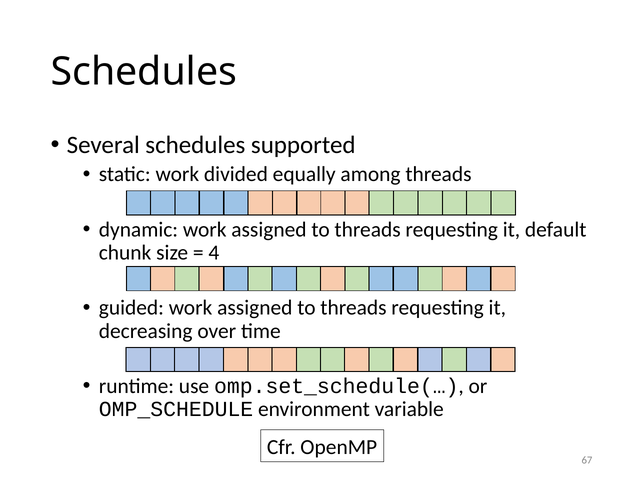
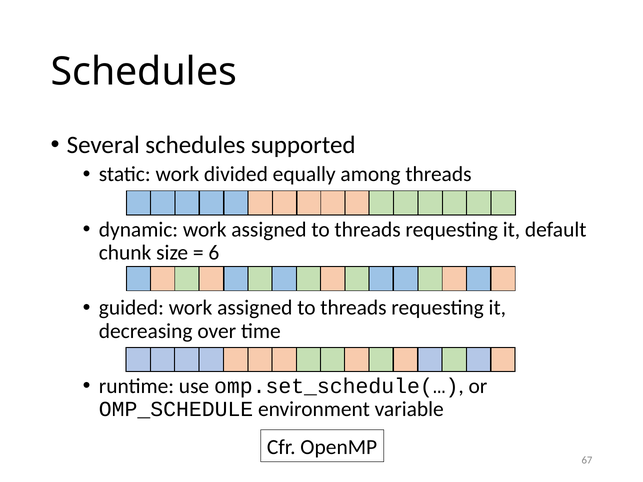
4: 4 -> 6
